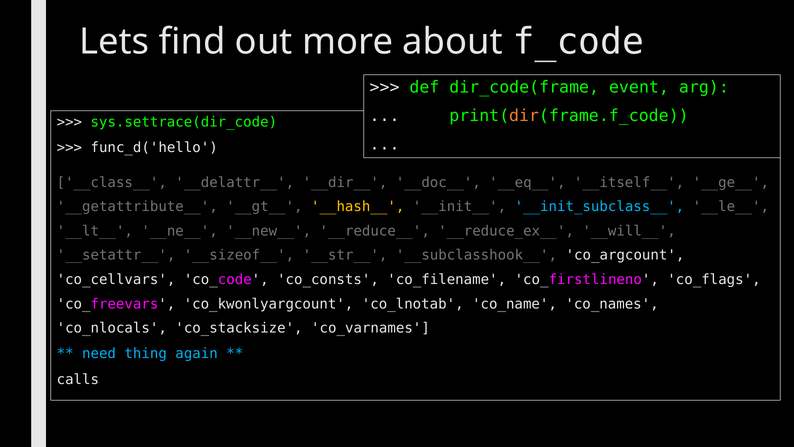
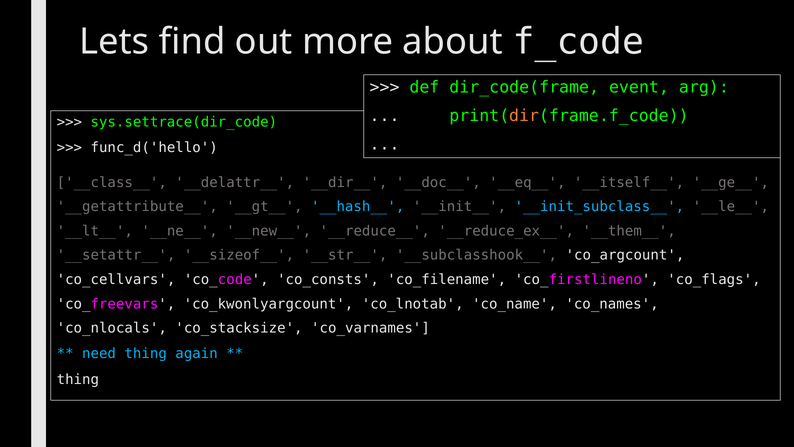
__hash__ colour: yellow -> light blue
__will__: __will__ -> __them__
calls at (78, 379): calls -> thing
